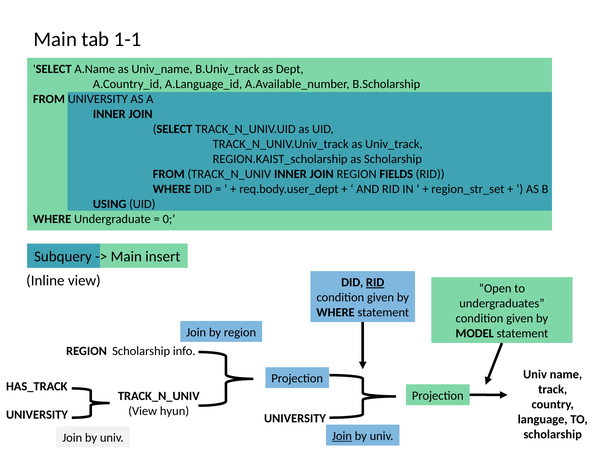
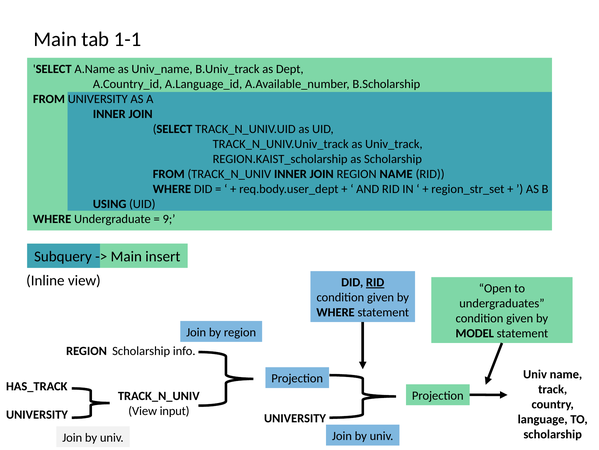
REGION FIELDS: FIELDS -> NAME
0: 0 -> 9
hyun: hyun -> input
Join at (342, 435) underline: present -> none
